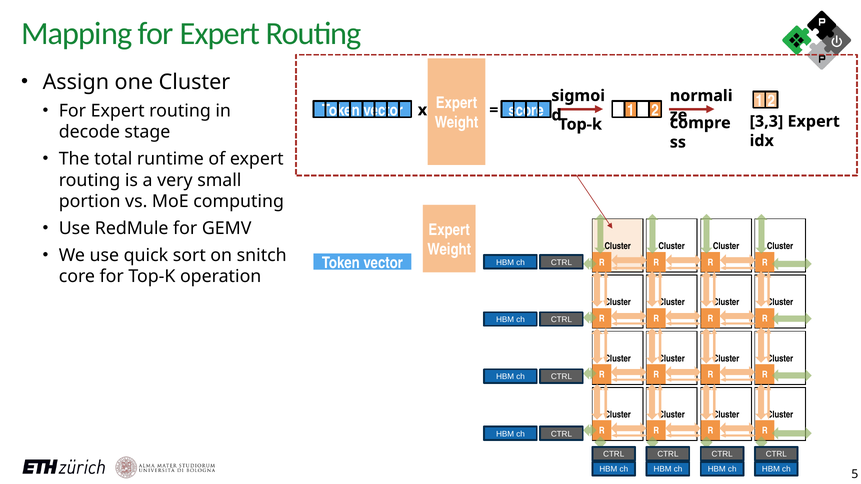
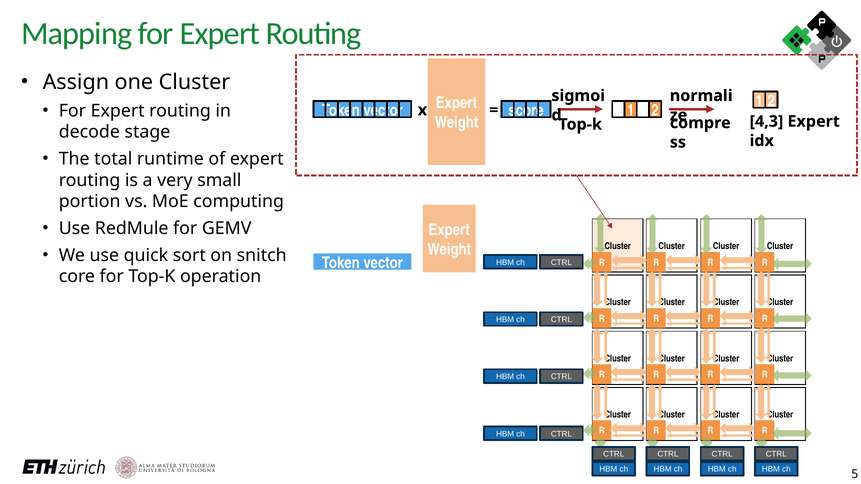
3,3: 3,3 -> 4,3
